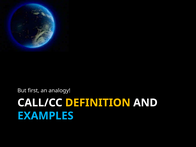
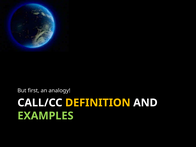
EXAMPLES colour: light blue -> light green
